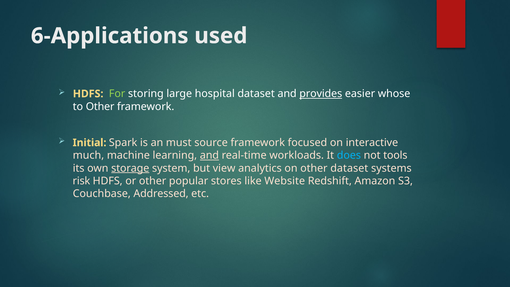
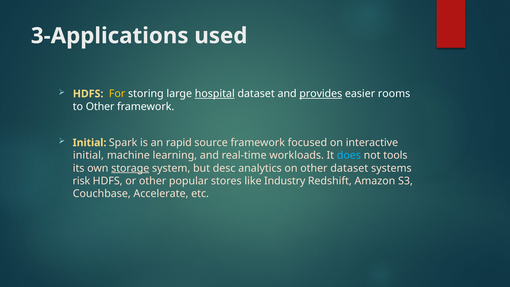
6-Applications: 6-Applications -> 3-Applications
For colour: light green -> yellow
hospital underline: none -> present
whose: whose -> rooms
must: must -> rapid
much at (88, 155): much -> initial
and at (209, 155) underline: present -> none
view: view -> desc
Website: Website -> Industry
Addressed: Addressed -> Accelerate
